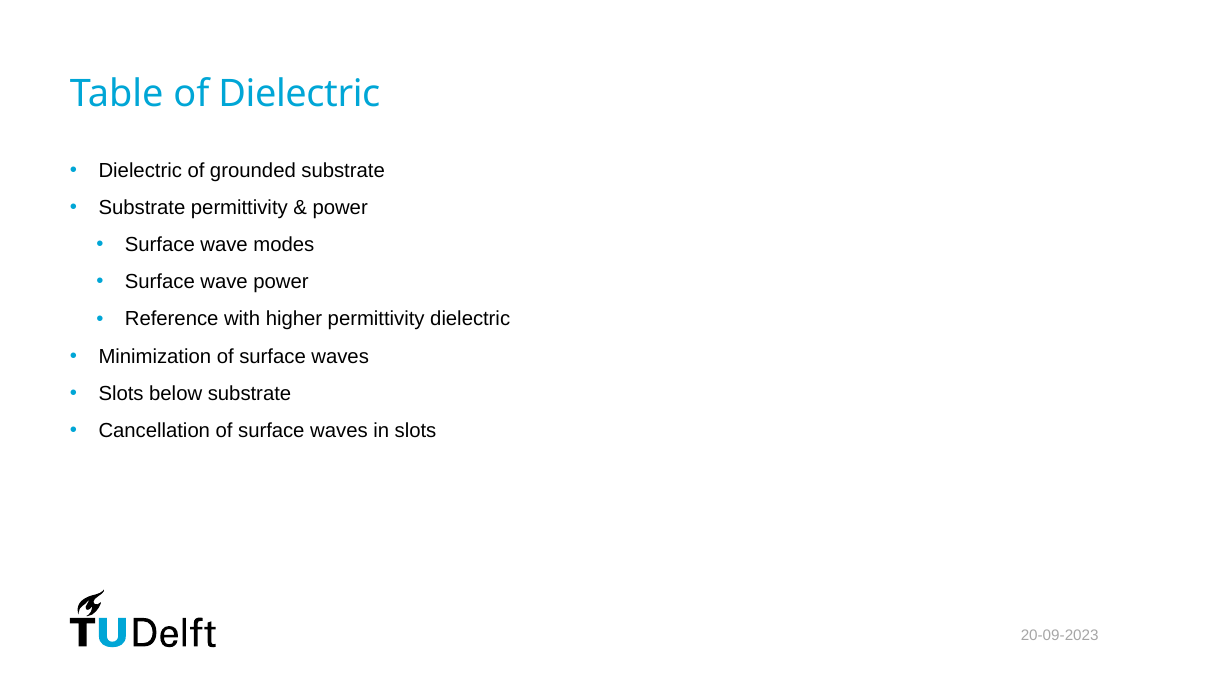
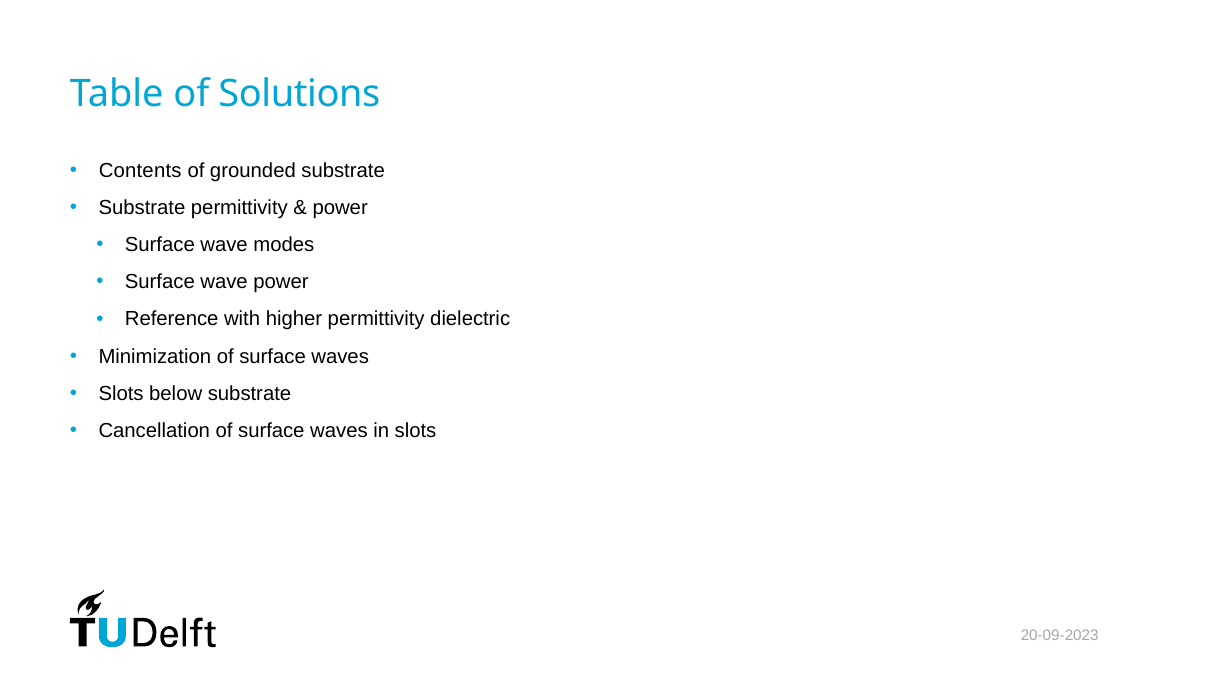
of Dielectric: Dielectric -> Solutions
Dielectric at (140, 170): Dielectric -> Contents
